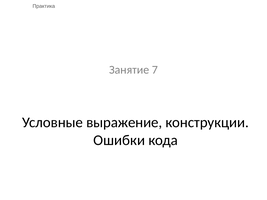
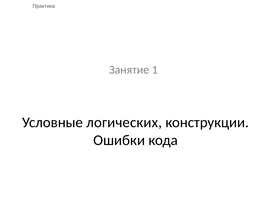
7: 7 -> 1
выражение: выражение -> логических
